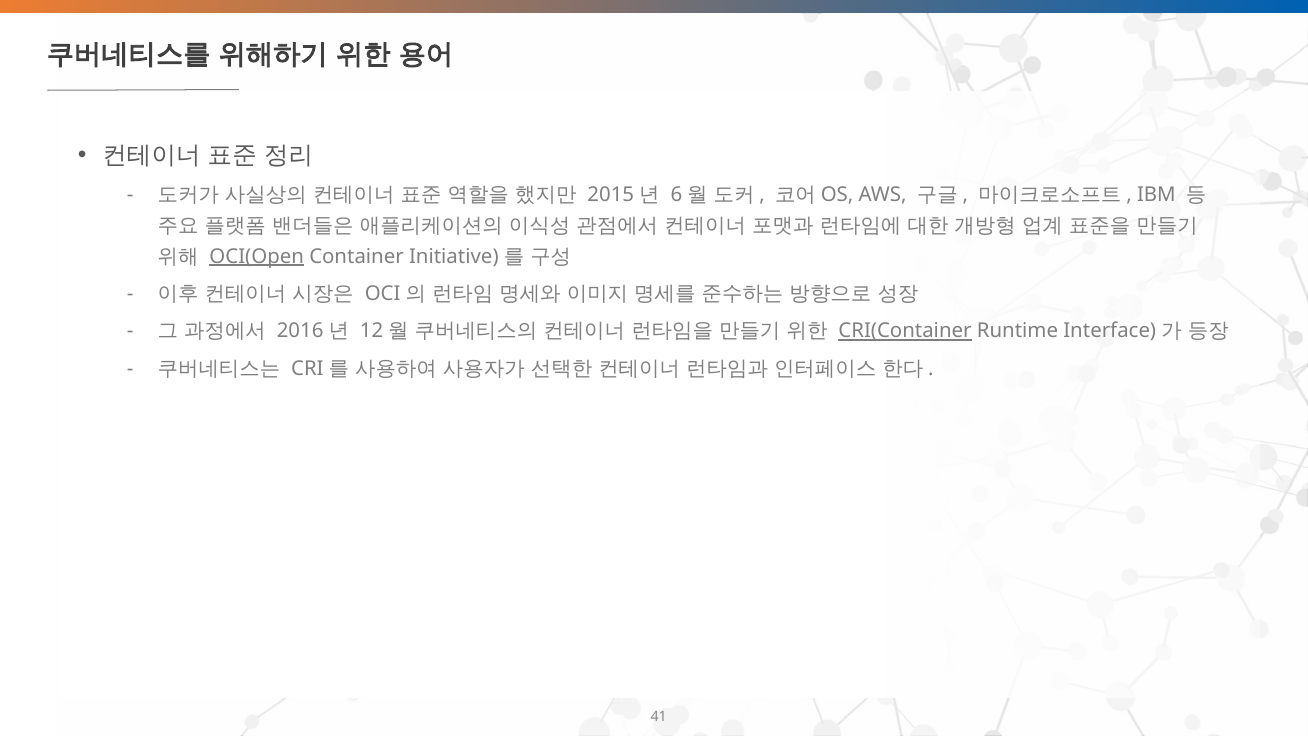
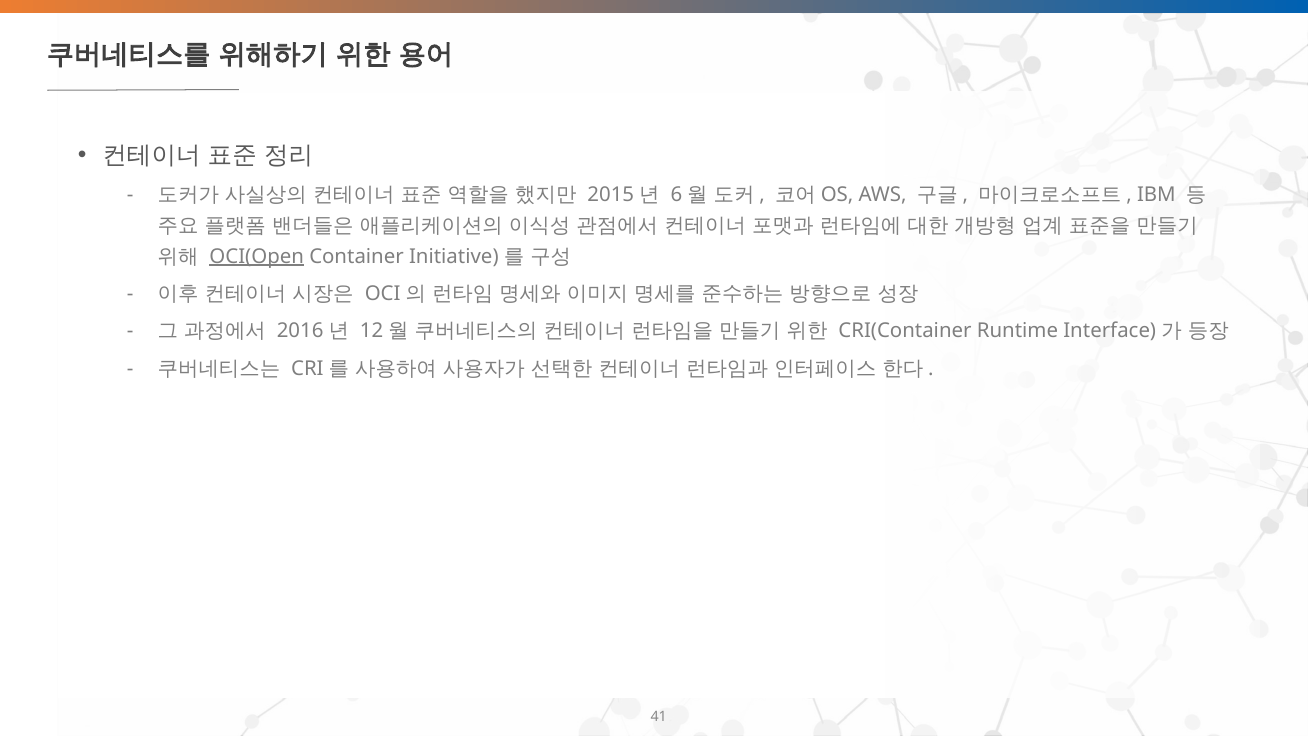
CRI(Container underline: present -> none
